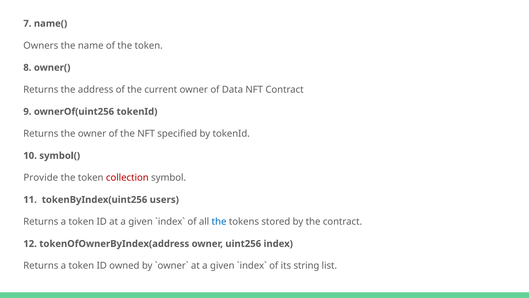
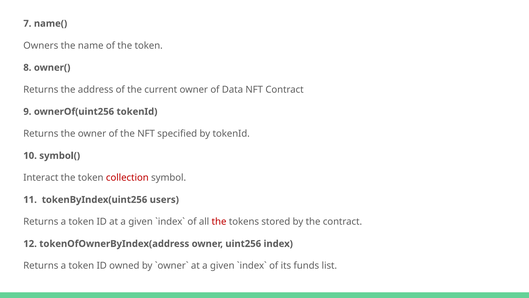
Provide: Provide -> Interact
the at (219, 221) colour: blue -> red
string: string -> funds
